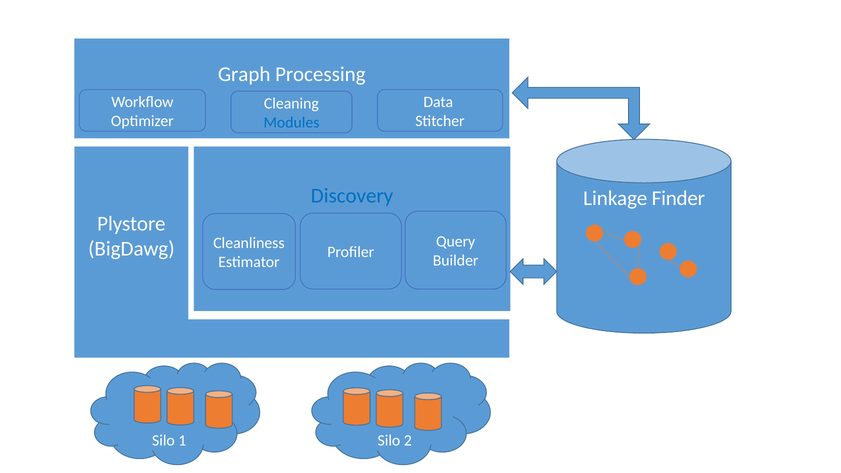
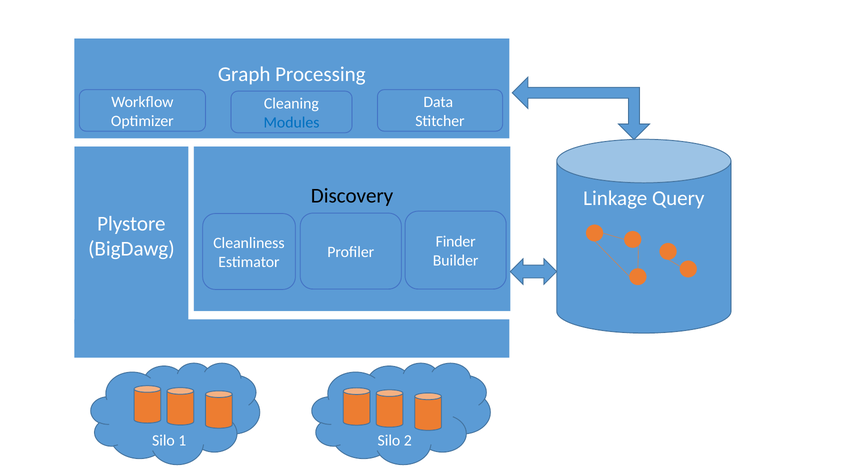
Discovery colour: blue -> black
Finder: Finder -> Query
Query: Query -> Finder
